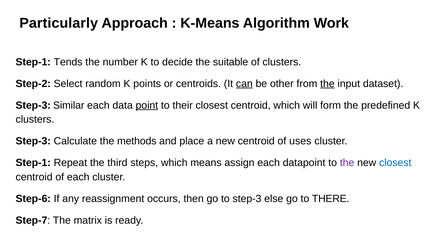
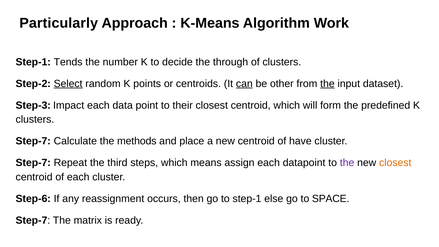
suitable: suitable -> through
Select underline: none -> present
Similar: Similar -> Impact
point underline: present -> none
Step-3 at (33, 141): Step-3 -> Step-7
uses: uses -> have
Step-1 at (33, 163): Step-1 -> Step-7
closest at (395, 163) colour: blue -> orange
to step-3: step-3 -> step-1
THERE: THERE -> SPACE
